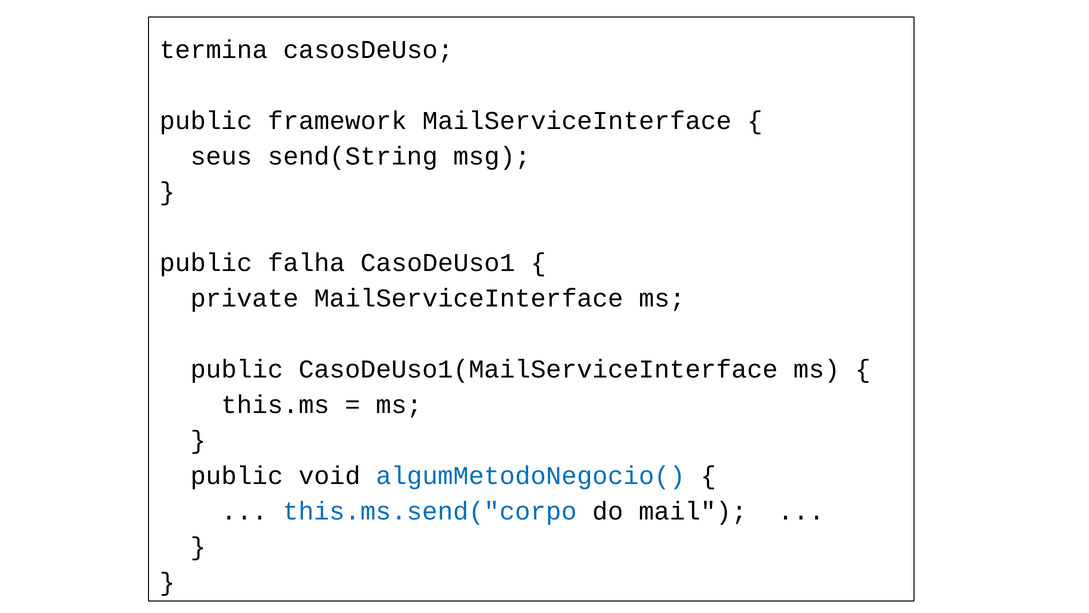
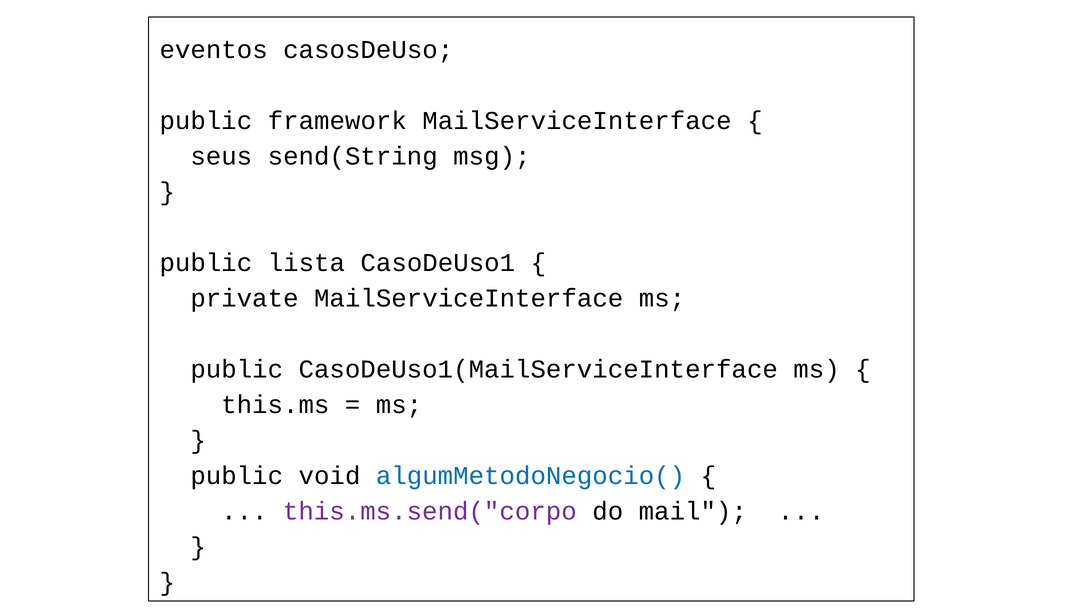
termina: termina -> eventos
falha: falha -> lista
this.ms.send("corpo colour: blue -> purple
